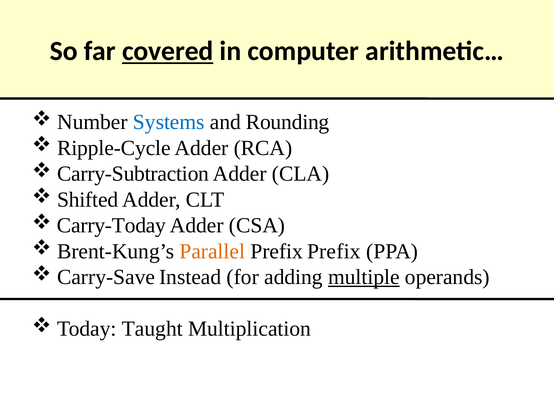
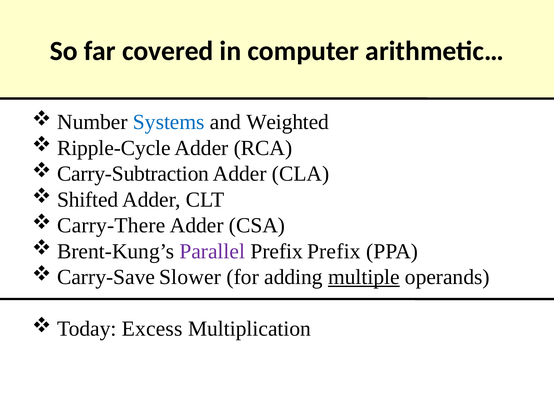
covered underline: present -> none
Rounding: Rounding -> Weighted
Carry-Today: Carry-Today -> Carry-There
Parallel colour: orange -> purple
Instead: Instead -> Slower
Taught: Taught -> Excess
